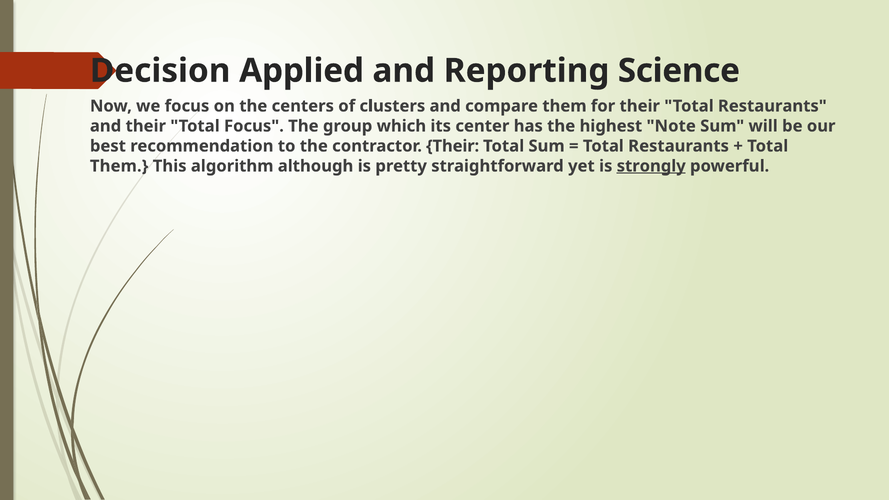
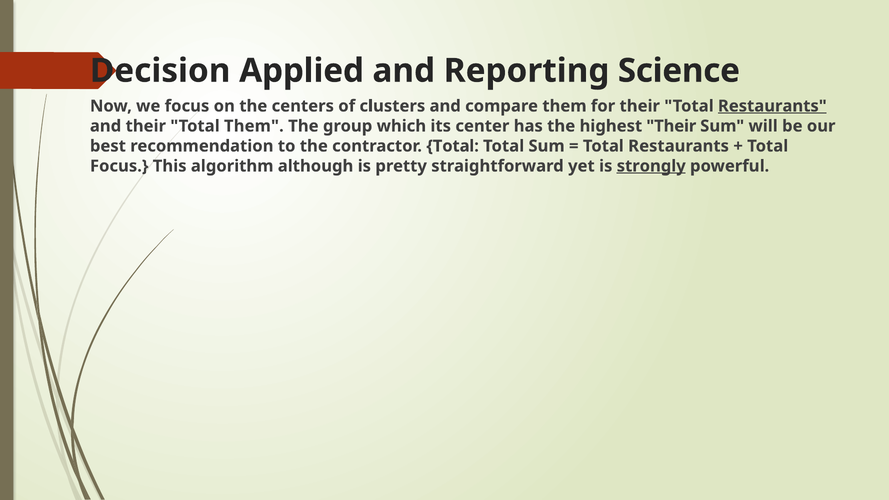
Restaurants at (772, 106) underline: none -> present
Total Focus: Focus -> Them
highest Note: Note -> Their
contractor Their: Their -> Total
Them at (119, 166): Them -> Focus
